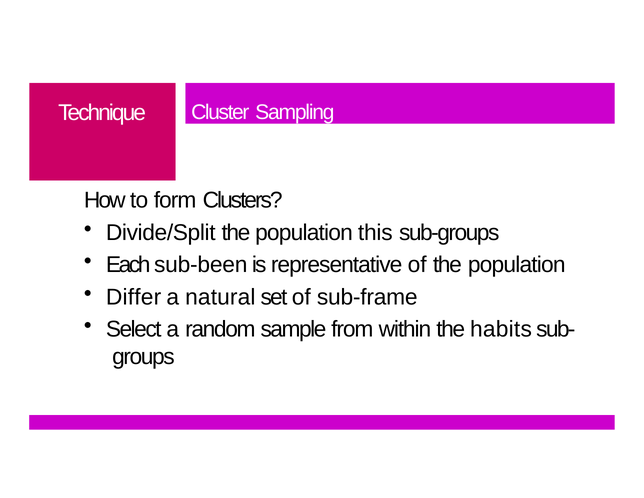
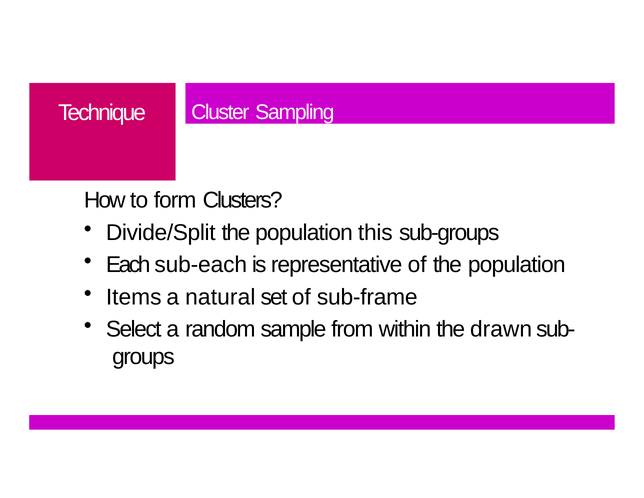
sub-been: sub-been -> sub-each
Differ: Differ -> Items
habits: habits -> drawn
